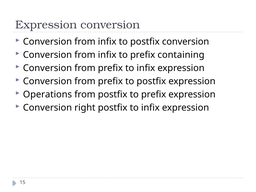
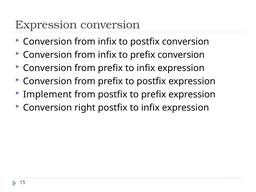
prefix containing: containing -> conversion
Operations: Operations -> Implement
